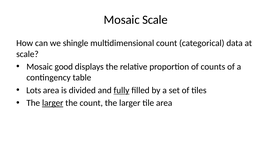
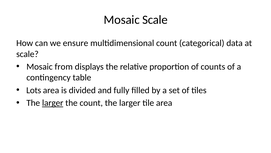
shingle: shingle -> ensure
good: good -> from
fully underline: present -> none
